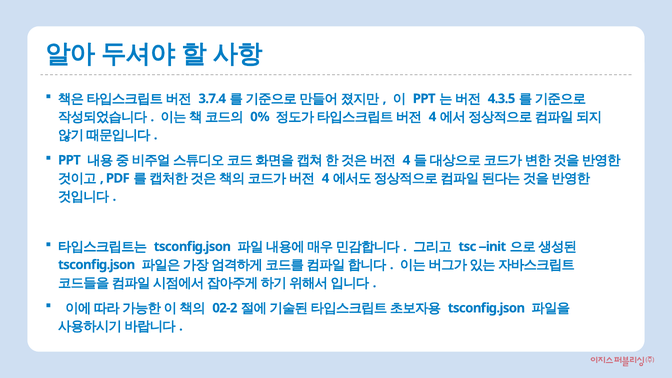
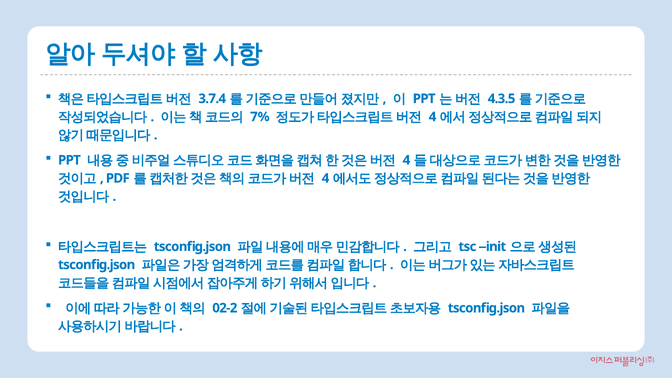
0%: 0% -> 7%
